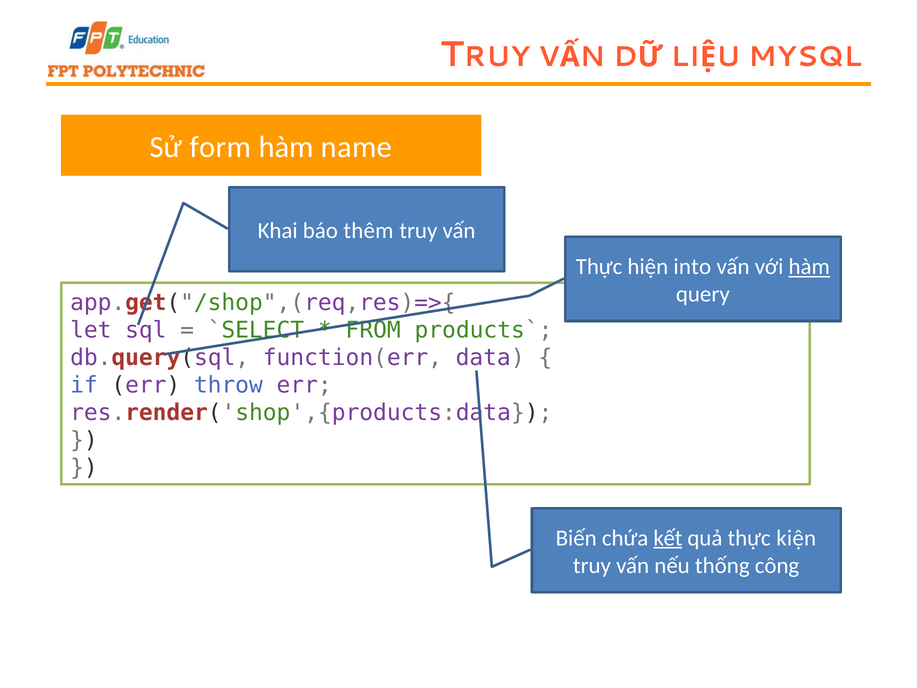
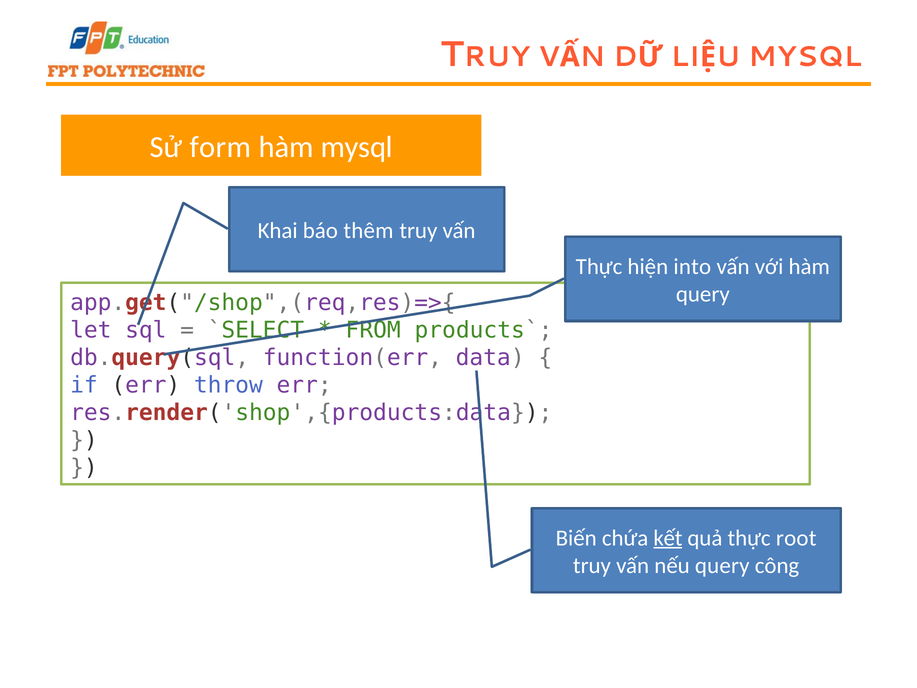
hàm name: name -> mysql
hàm at (809, 267) underline: present -> none
kiện: kiện -> root
nếu thống: thống -> query
